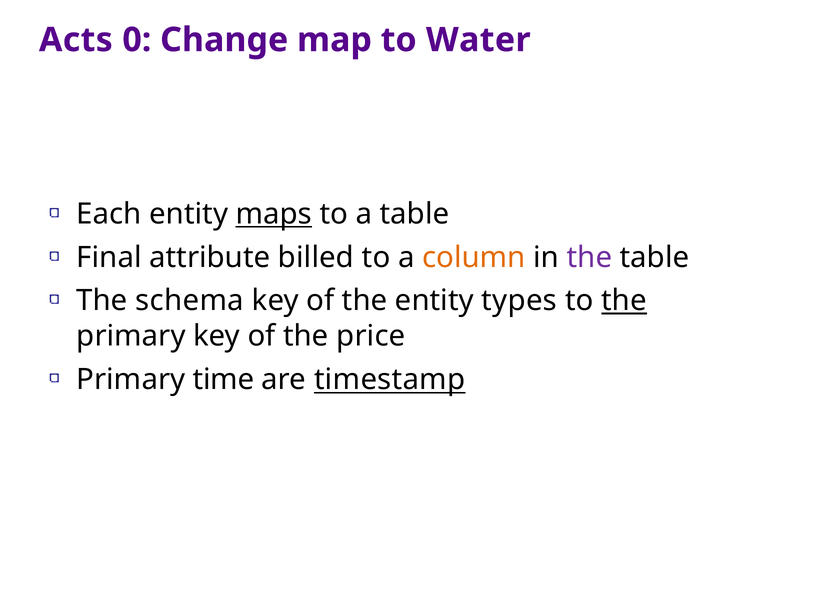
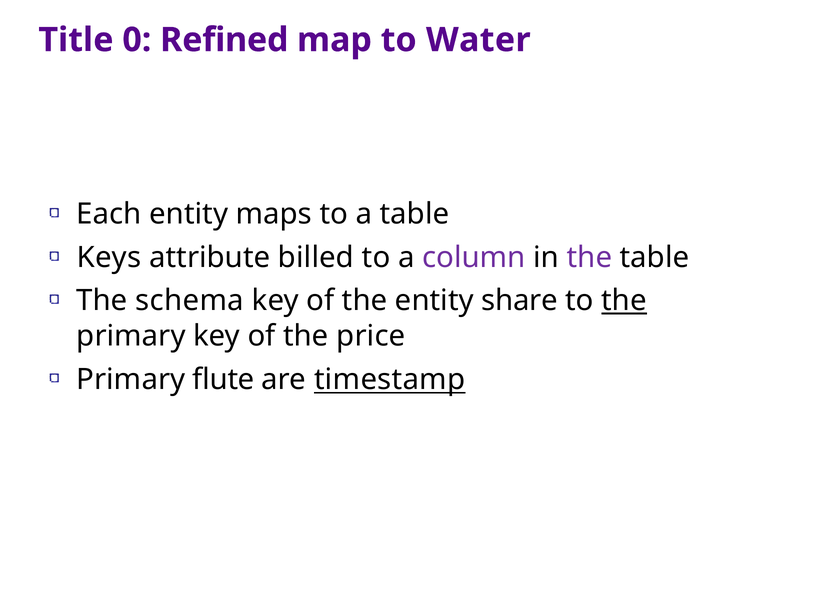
Acts: Acts -> Title
Change: Change -> Refined
maps underline: present -> none
Final: Final -> Keys
column colour: orange -> purple
types: types -> share
time: time -> ﬂute
